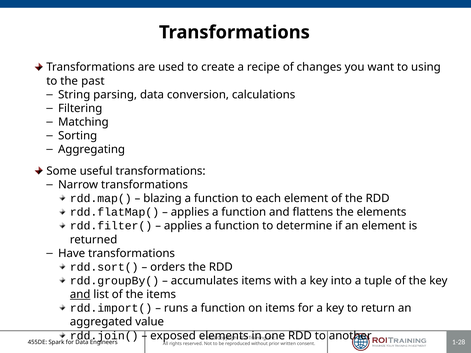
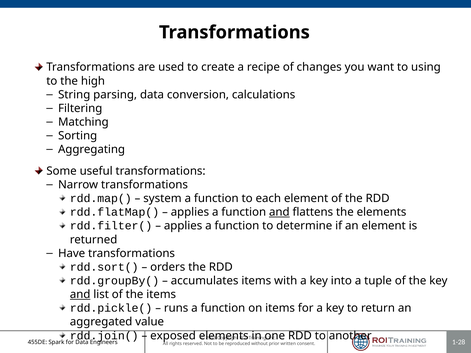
past: past -> high
blazing: blazing -> system
and at (279, 212) underline: none -> present
rdd.import(: rdd.import( -> rdd.pickle(
